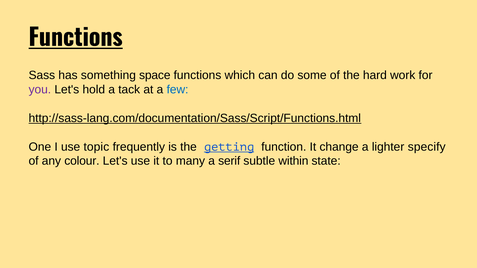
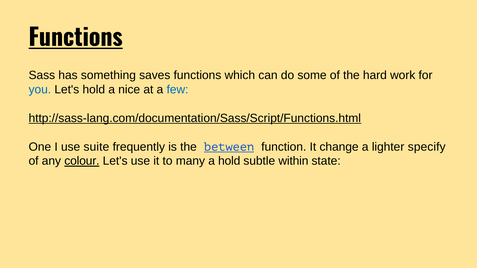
space: space -> saves
you colour: purple -> blue
tack: tack -> nice
topic: topic -> suite
getting: getting -> between
colour underline: none -> present
a serif: serif -> hold
